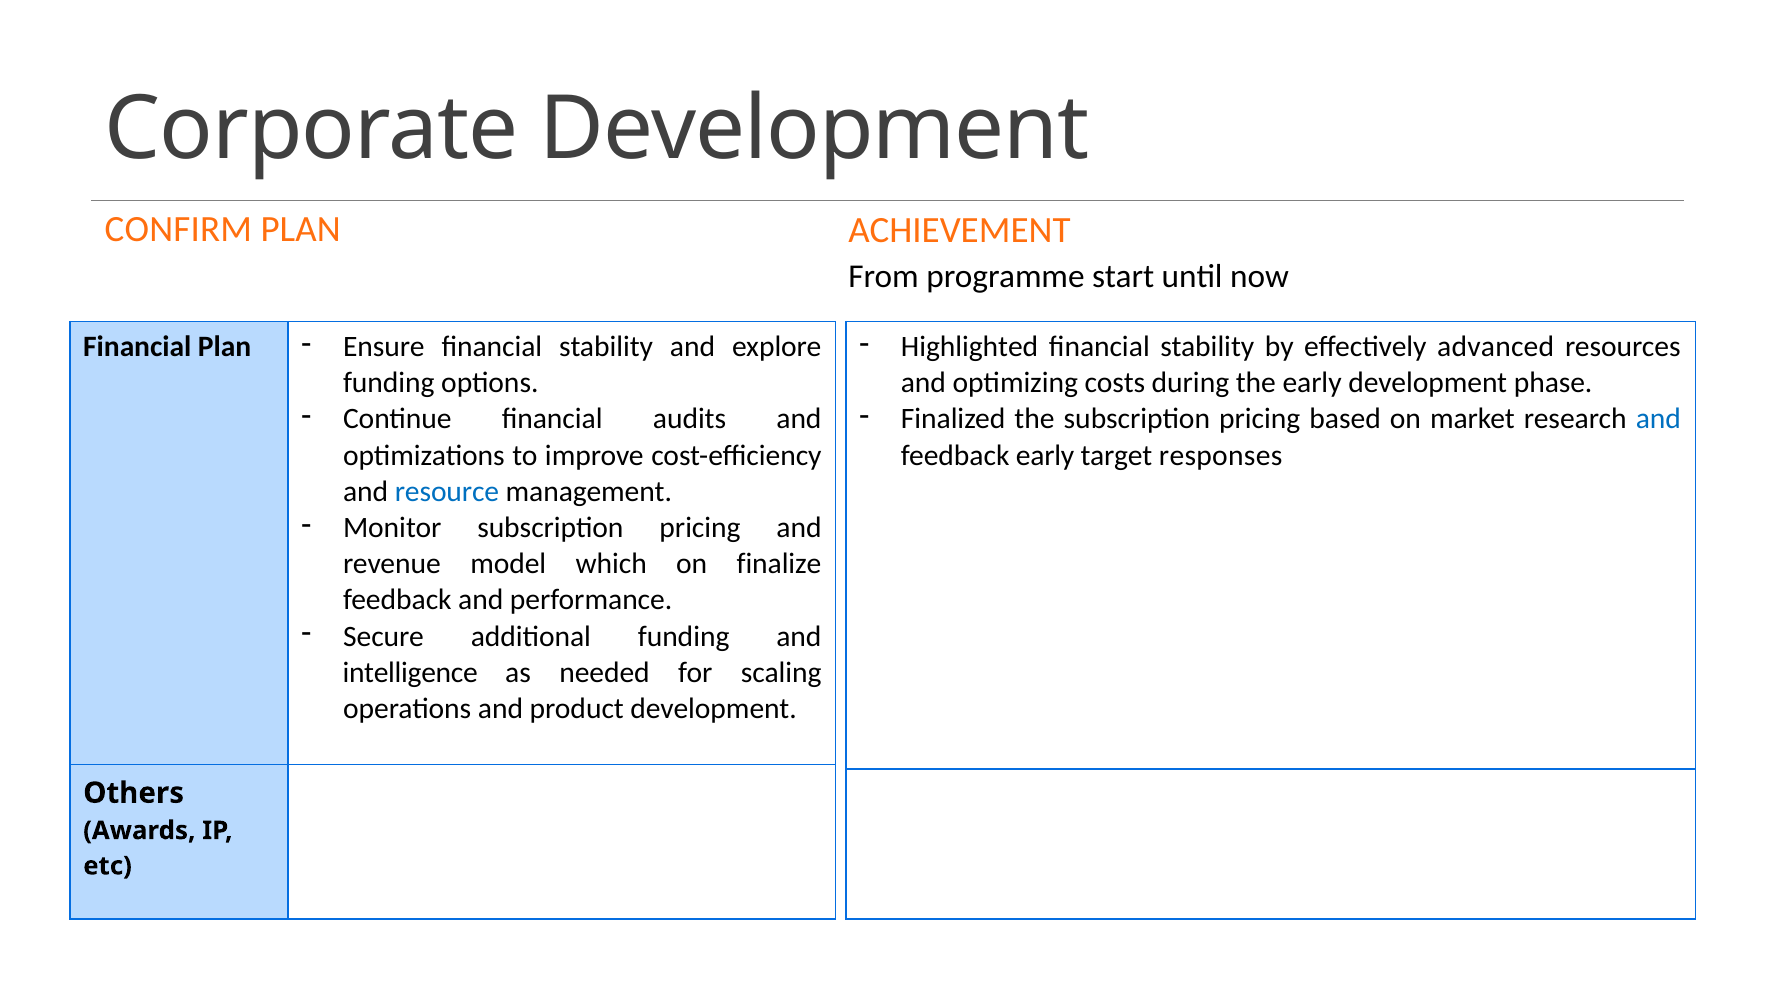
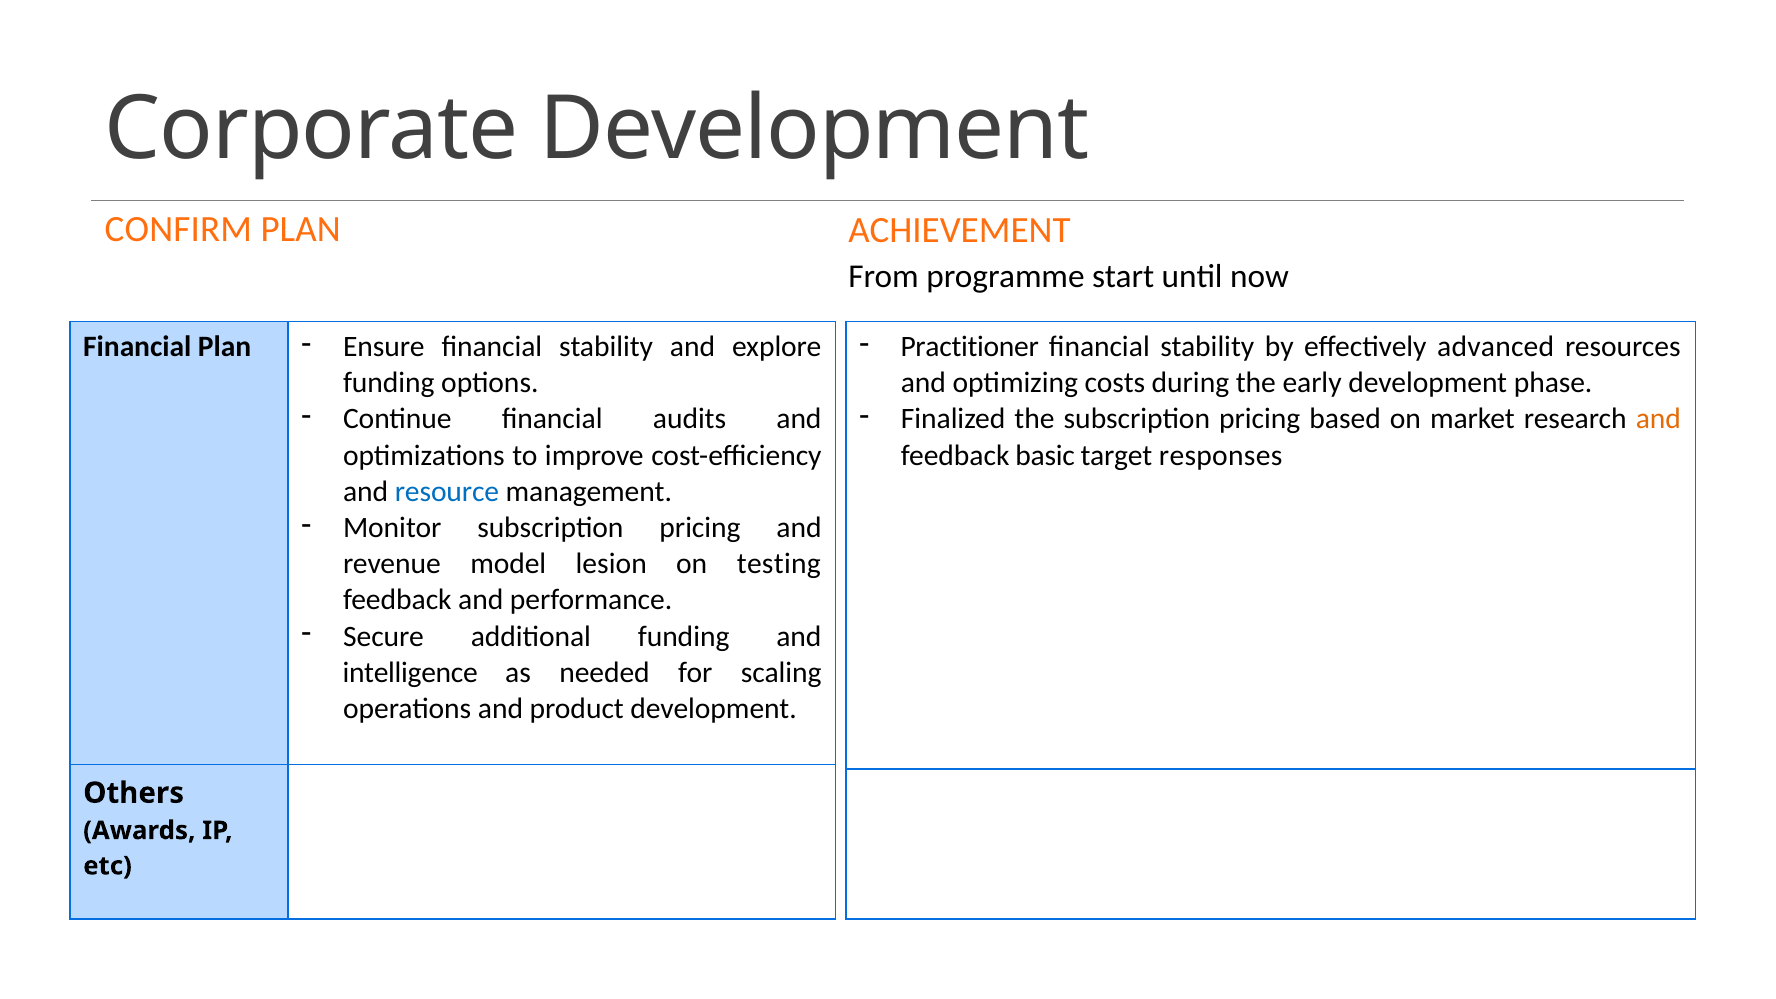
Highlighted: Highlighted -> Practitioner
and at (1658, 419) colour: blue -> orange
feedback early: early -> basic
which: which -> lesion
finalize: finalize -> testing
